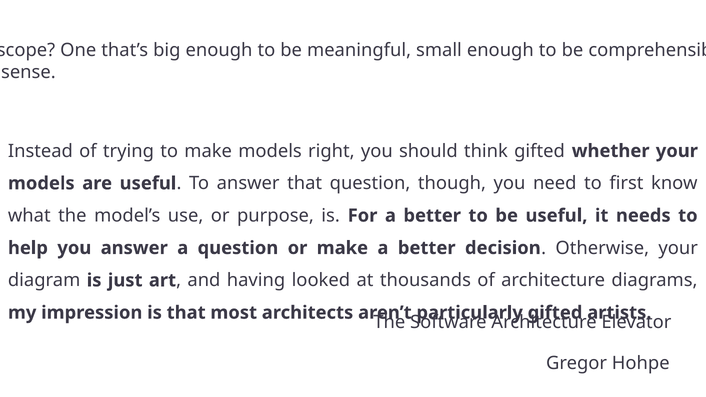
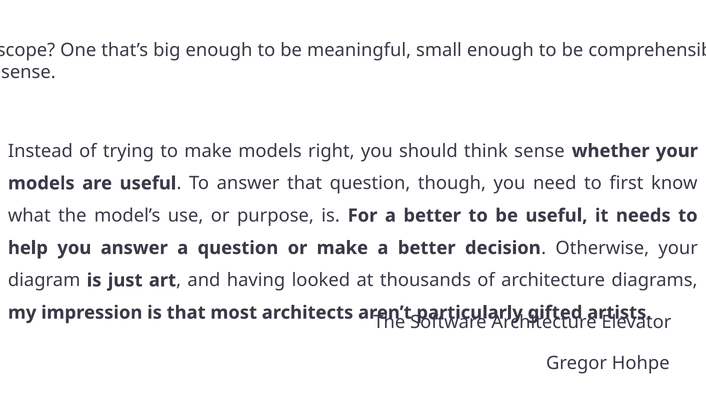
think gifted: gifted -> sense
